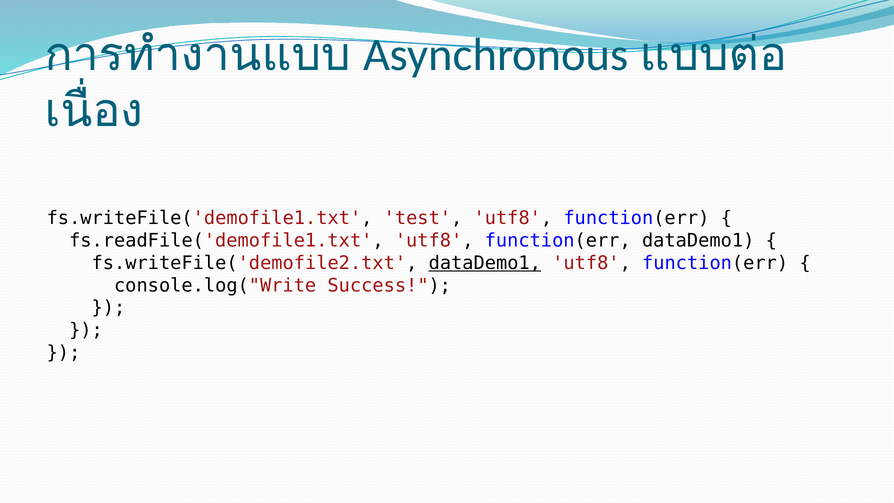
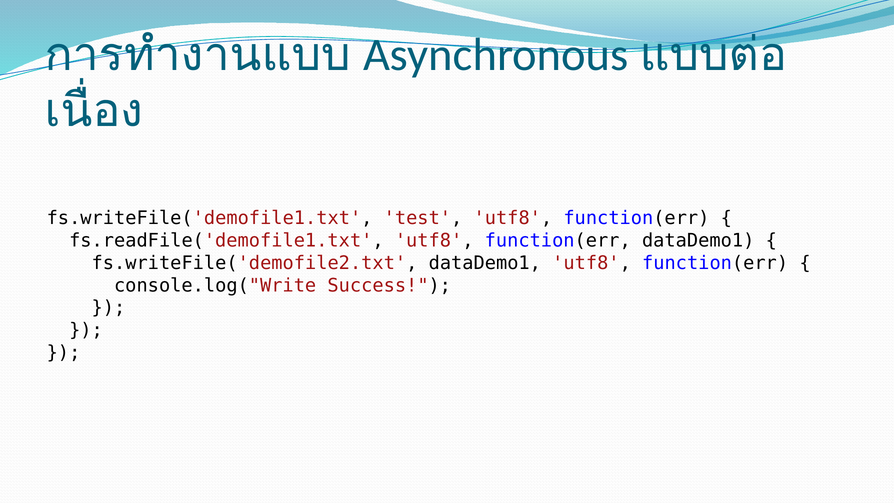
dataDemo1 at (485, 263) underline: present -> none
